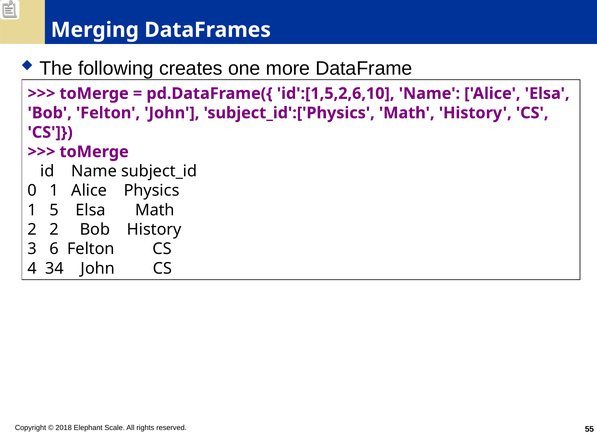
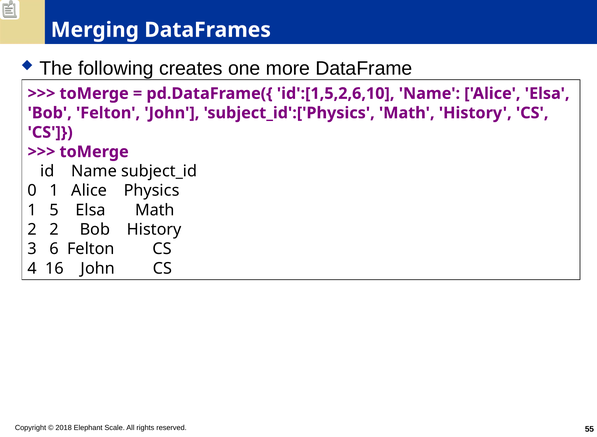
34: 34 -> 16
